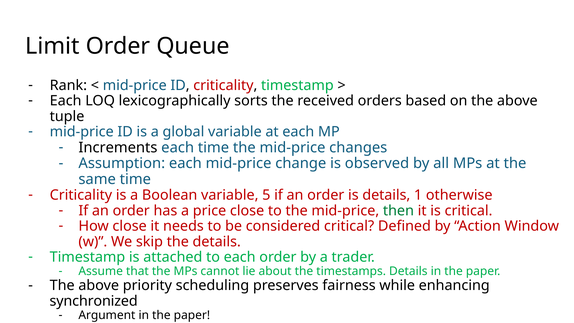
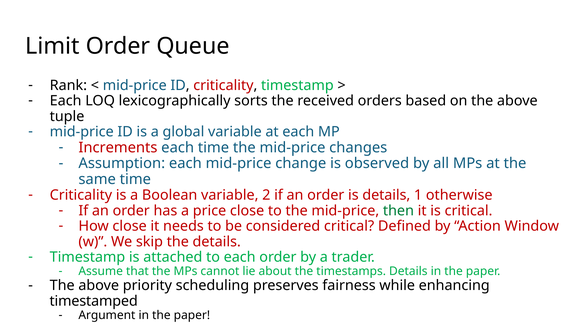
Increments colour: black -> red
5: 5 -> 2
synchronized: synchronized -> timestamped
